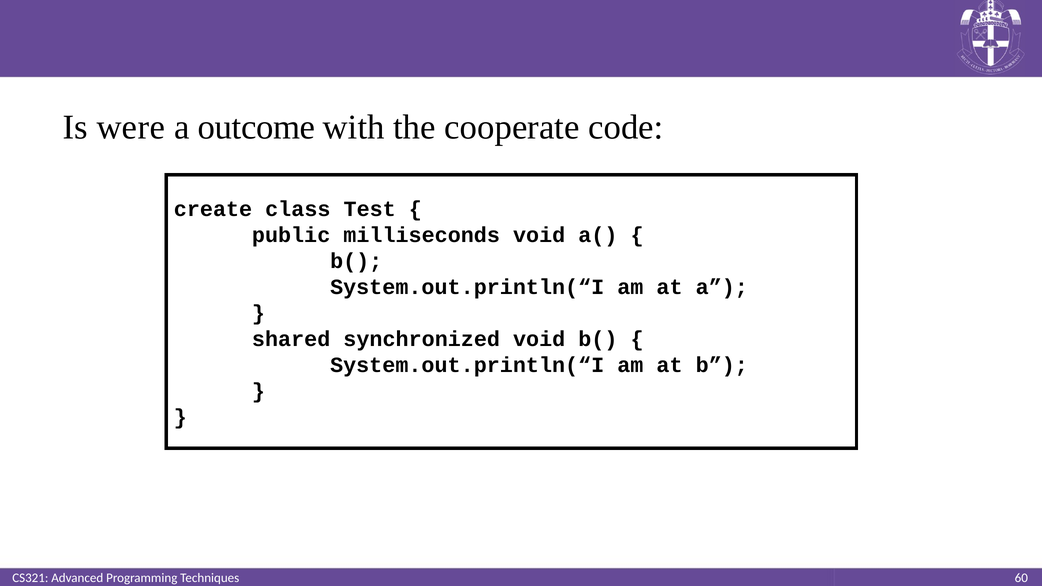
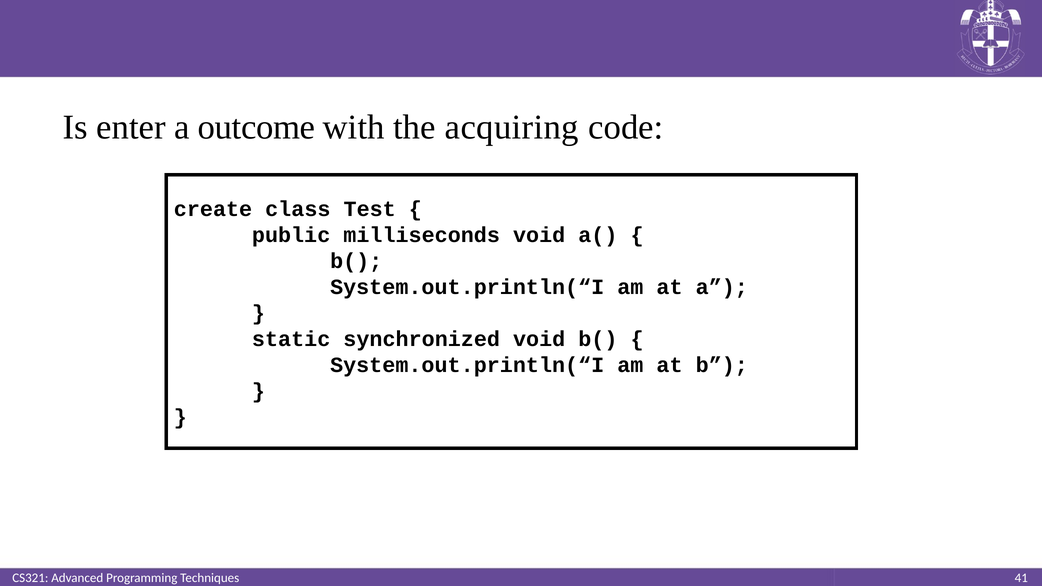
were: were -> enter
cooperate: cooperate -> acquiring
shared: shared -> static
60: 60 -> 41
